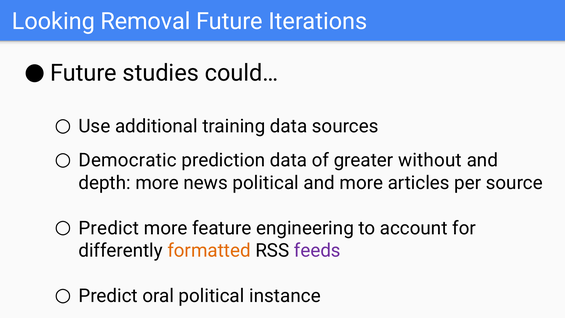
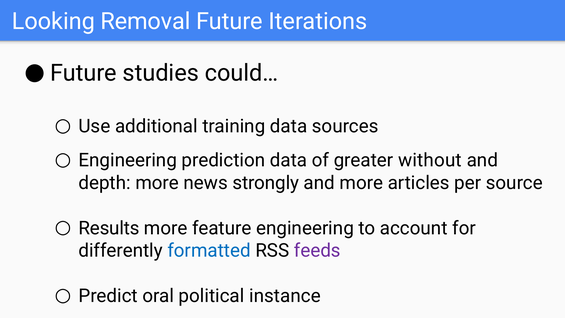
Democratic at (128, 160): Democratic -> Engineering
news political: political -> strongly
Predict at (109, 228): Predict -> Results
formatted colour: orange -> blue
